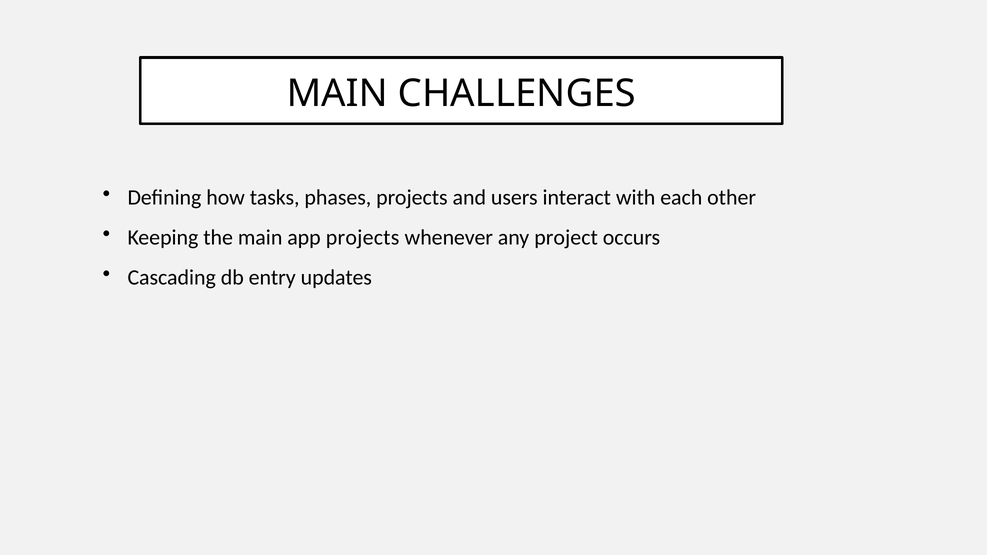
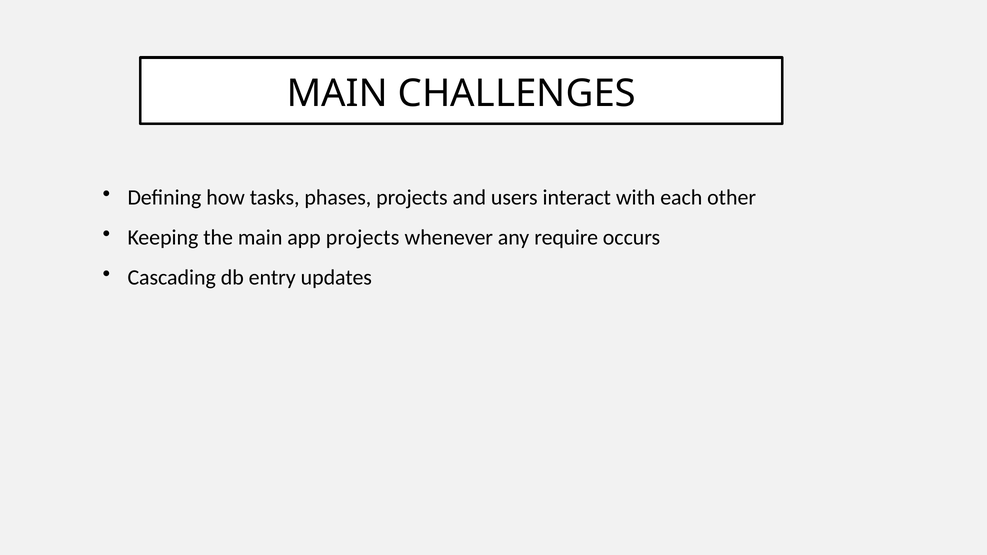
project: project -> require
